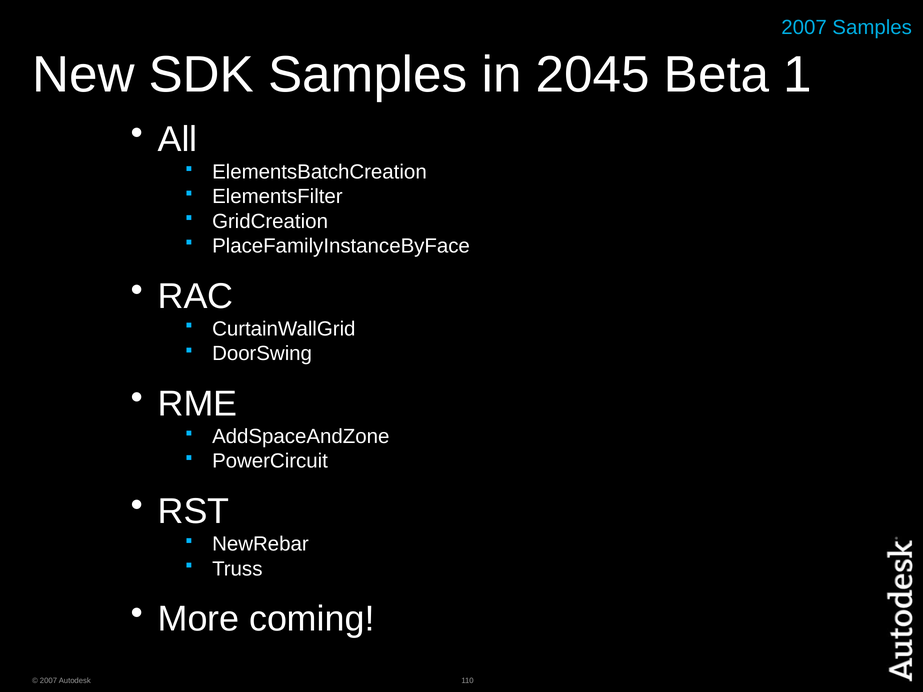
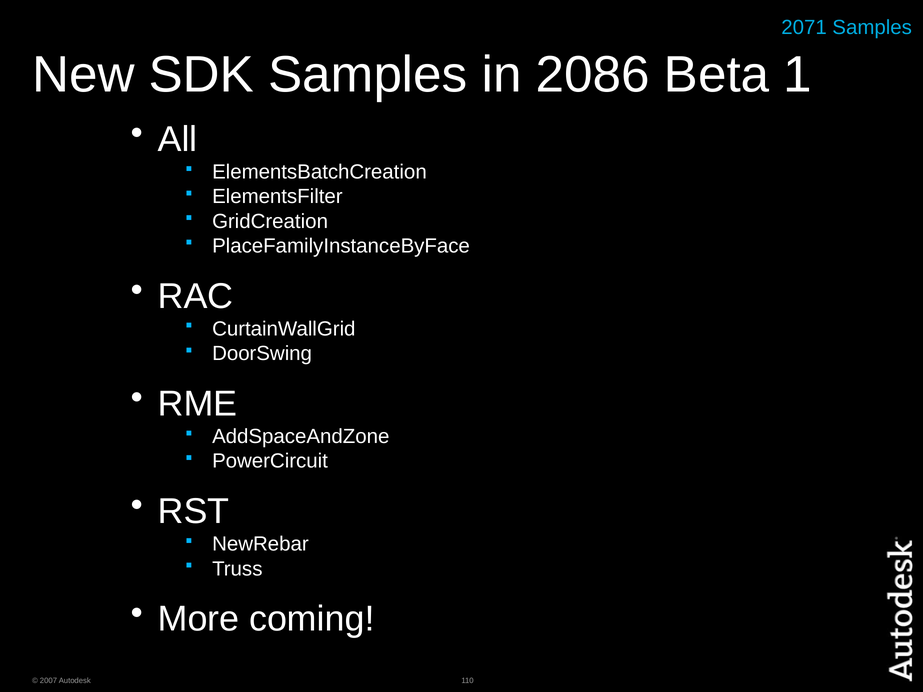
2007 at (804, 28): 2007 -> 2071
2045: 2045 -> 2086
